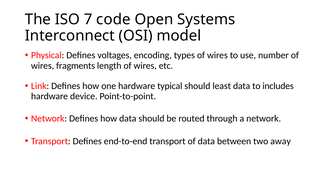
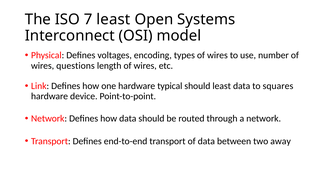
7 code: code -> least
fragments: fragments -> questions
includes: includes -> squares
